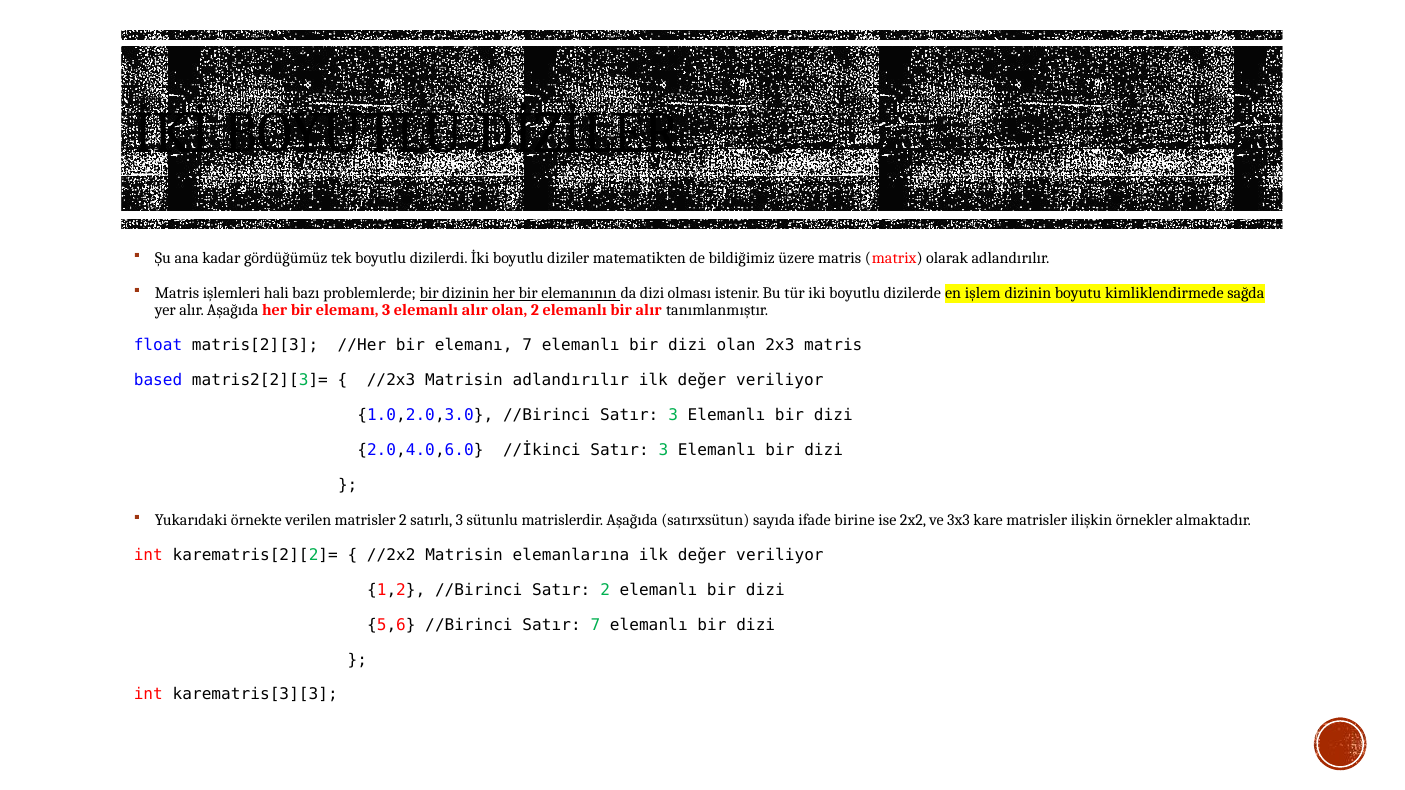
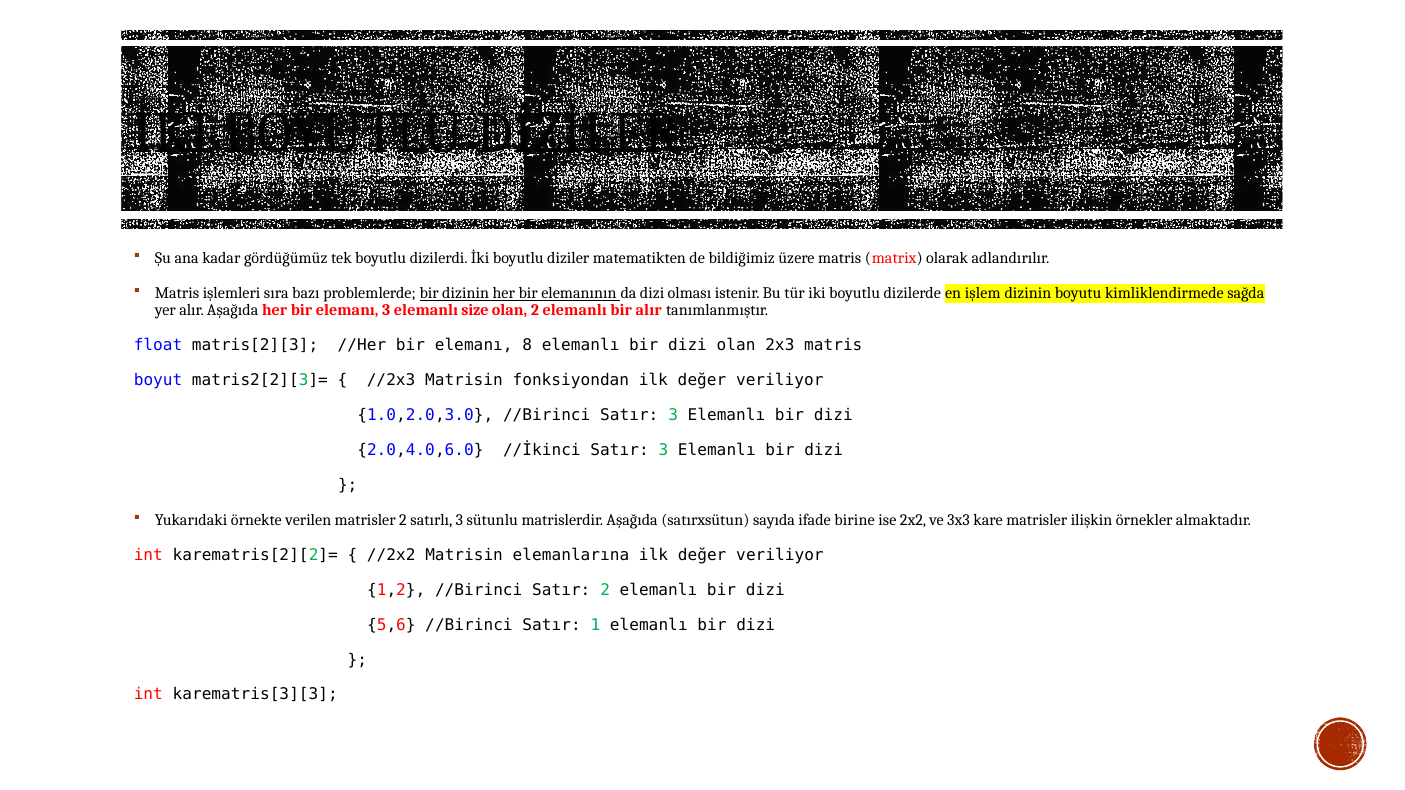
hali: hali -> sıra
elemanlı alır: alır -> size
elemanı 7: 7 -> 8
based: based -> boyut
Matrisin adlandırılır: adlandırılır -> fonksiyondan
Satır 7: 7 -> 1
